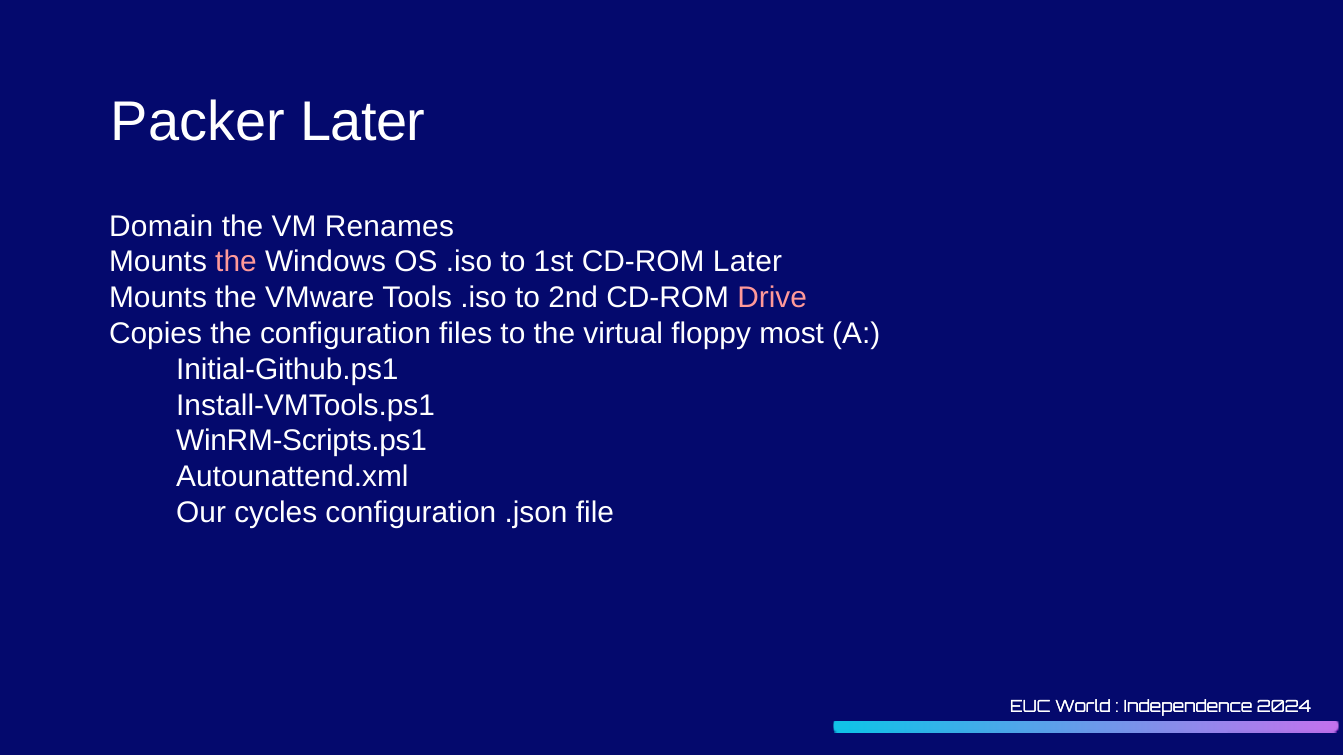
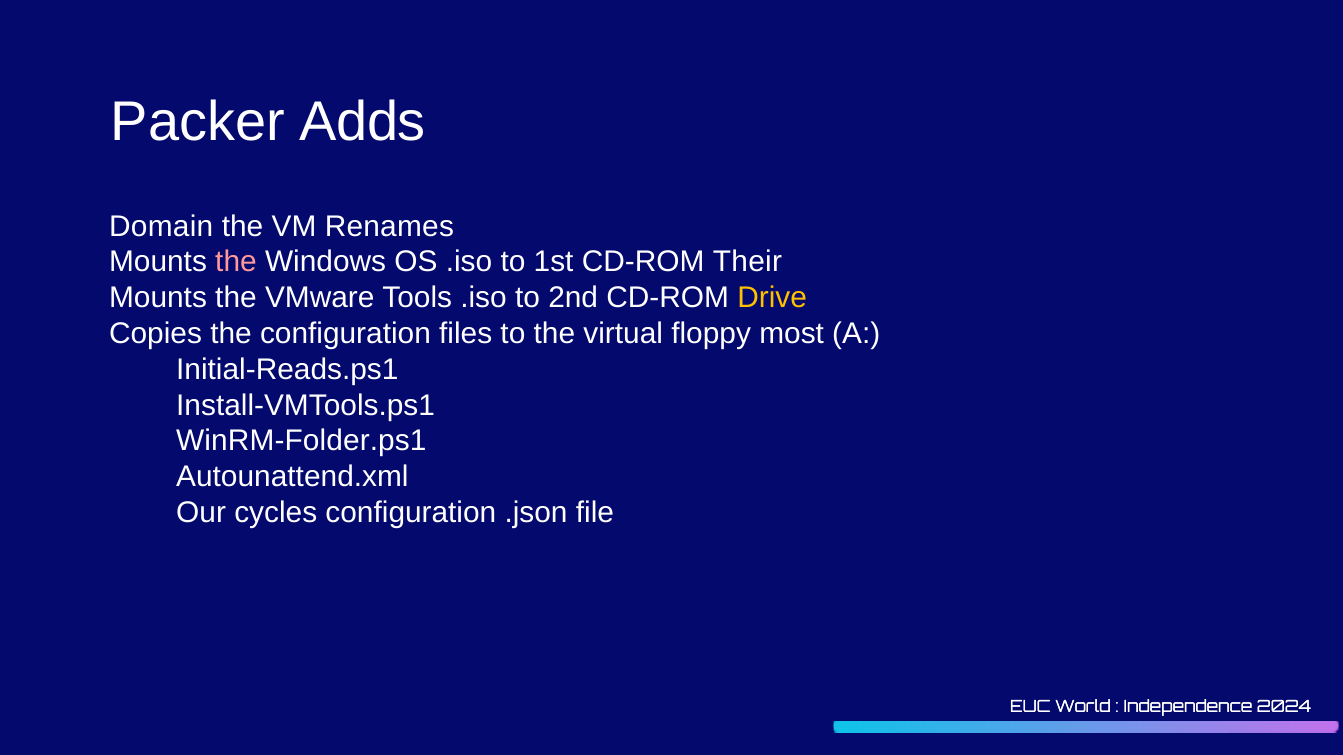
Packer Later: Later -> Adds
CD-ROM Later: Later -> Their
Drive colour: pink -> yellow
Initial-Github.ps1: Initial-Github.ps1 -> Initial-Reads.ps1
WinRM-Scripts.ps1: WinRM-Scripts.ps1 -> WinRM-Folder.ps1
